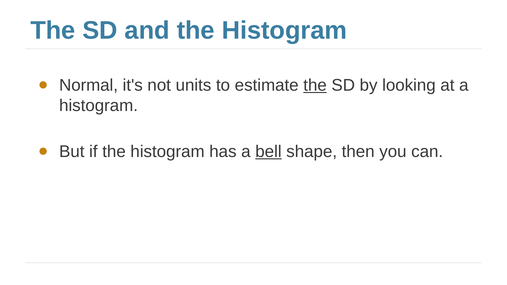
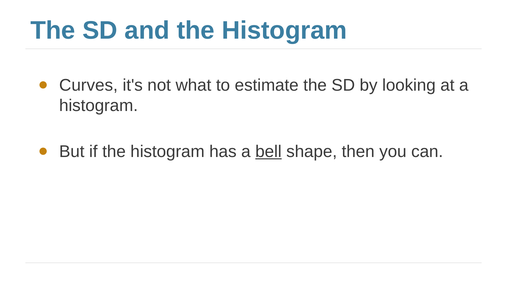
Normal: Normal -> Curves
units: units -> what
the at (315, 85) underline: present -> none
